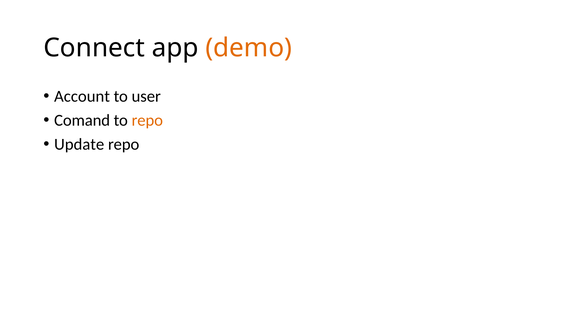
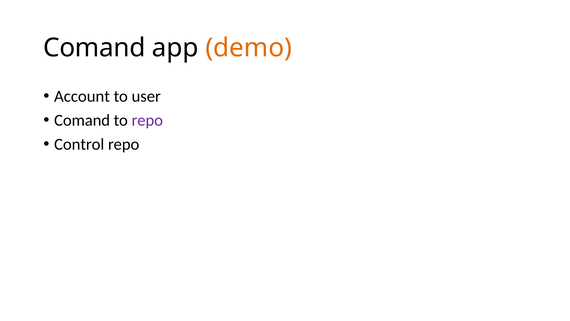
Connect at (94, 48): Connect -> Comand
repo at (147, 120) colour: orange -> purple
Update: Update -> Control
